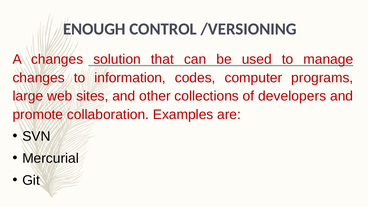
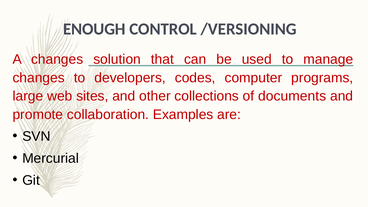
information: information -> developers
developers: developers -> documents
